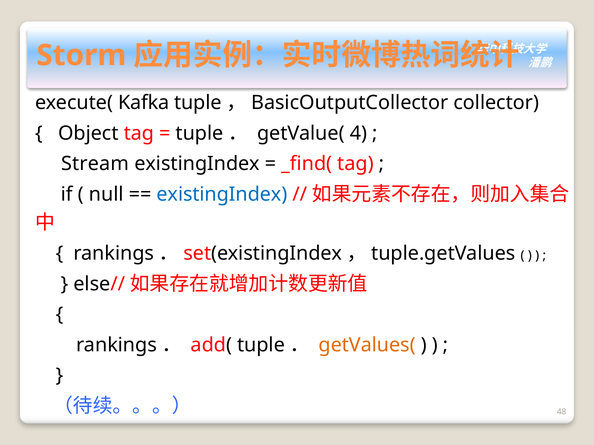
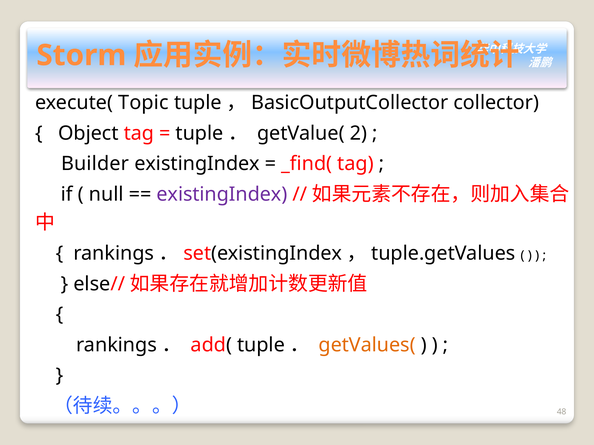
Kafka: Kafka -> Topic
4: 4 -> 2
Stream: Stream -> Builder
existingIndex at (222, 195) colour: blue -> purple
